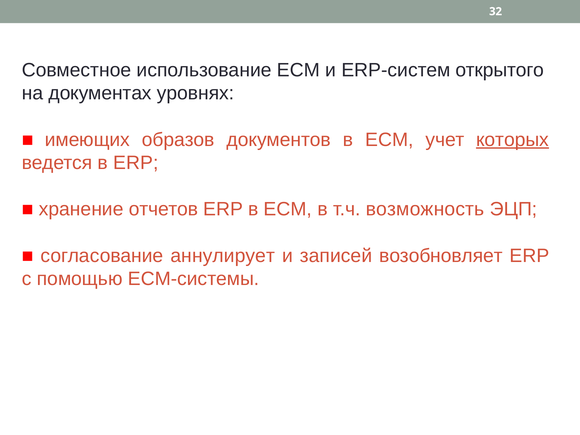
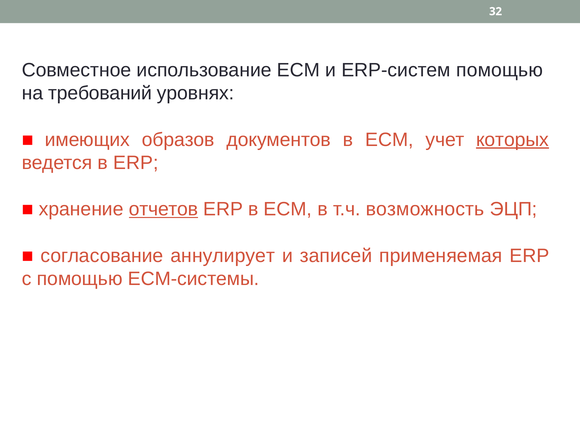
ERP-систем открытого: открытого -> помощью
документах: документах -> требований
отчетов underline: none -> present
возобновляет: возобновляет -> применяемая
